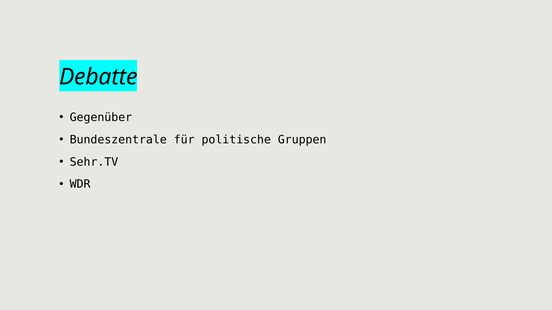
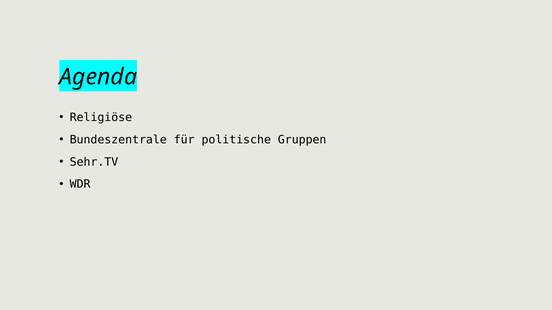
Debatte: Debatte -> Agenda
Gegenüber: Gegenüber -> Religiöse
